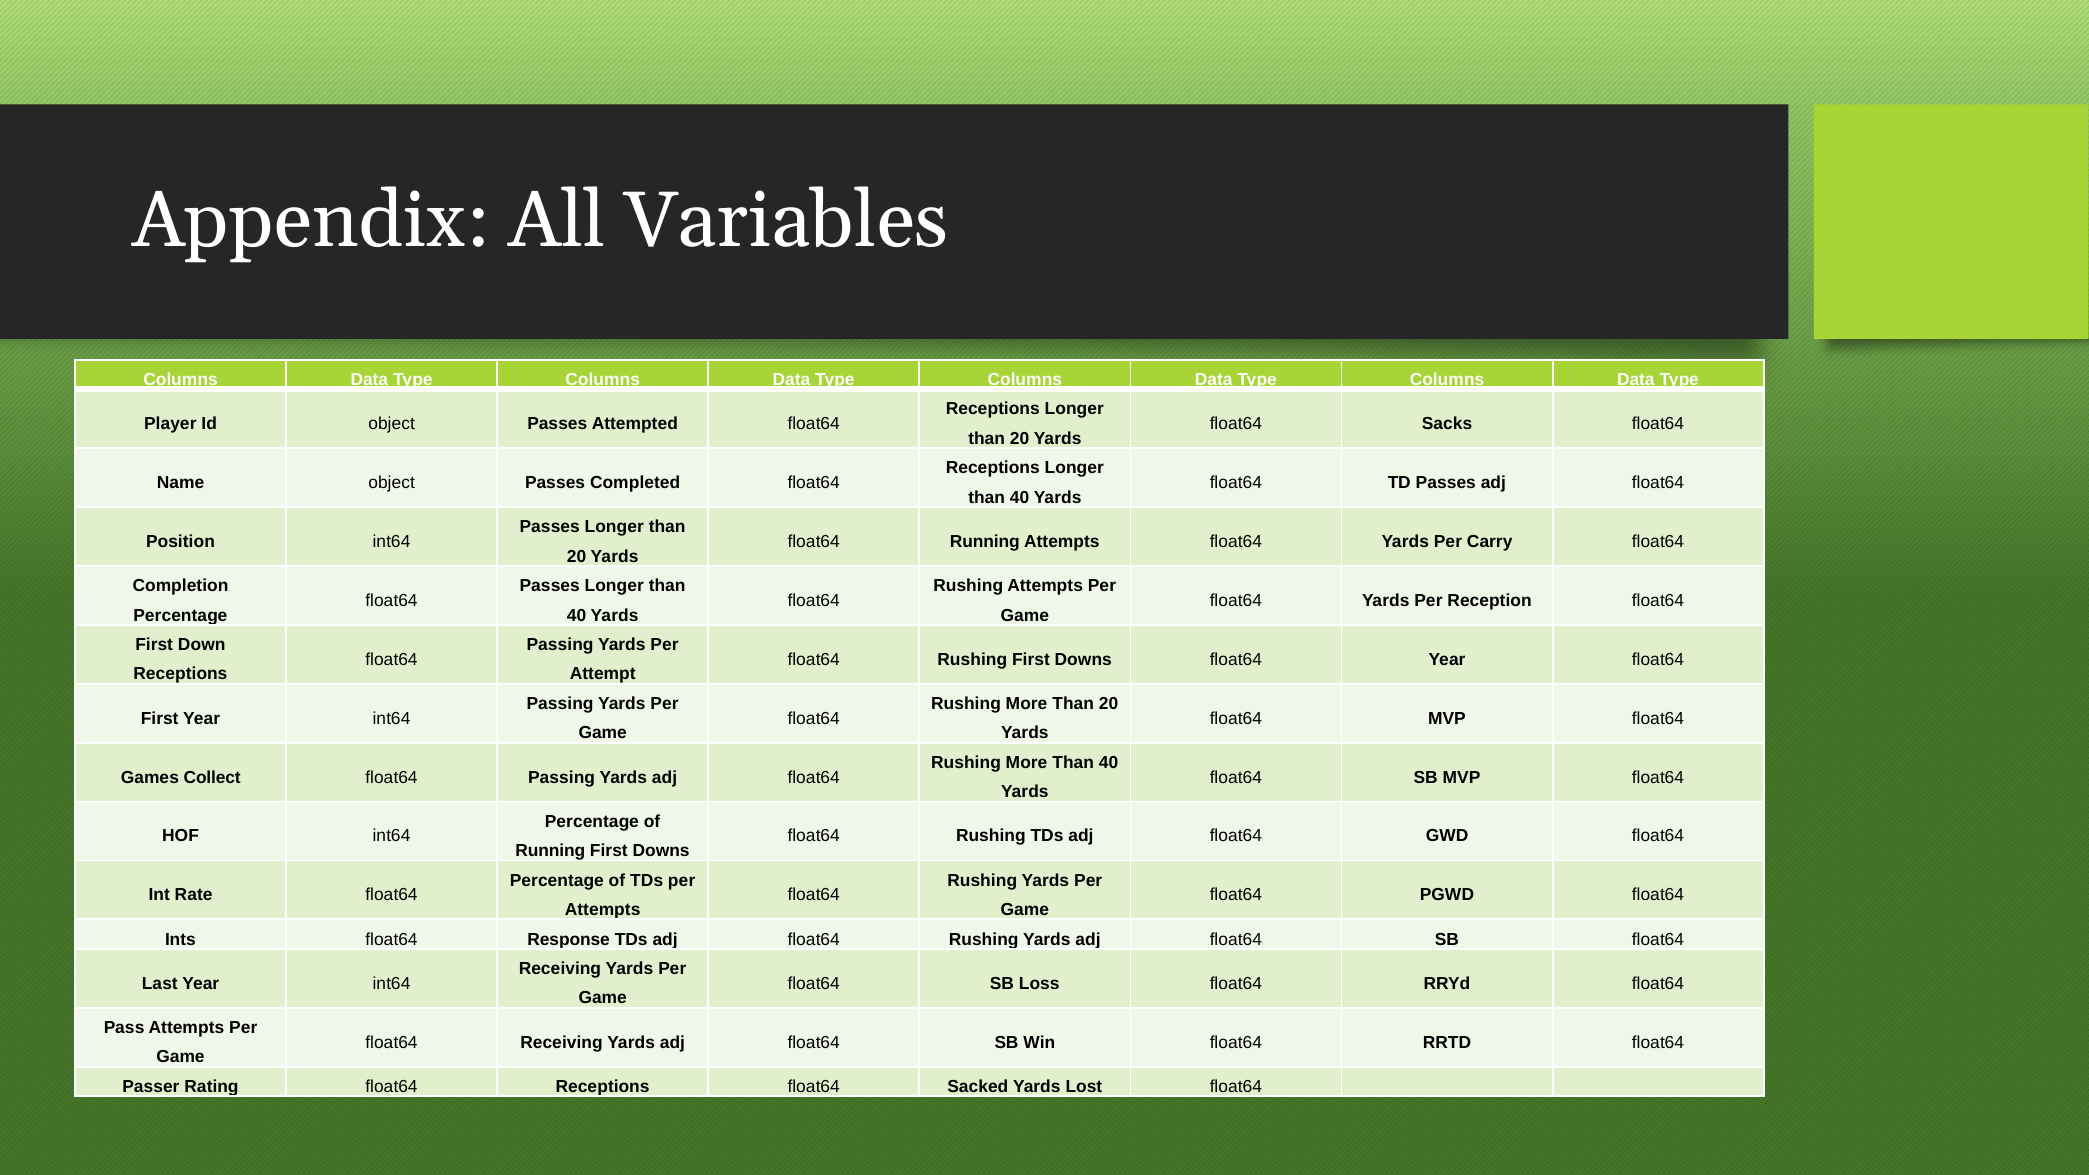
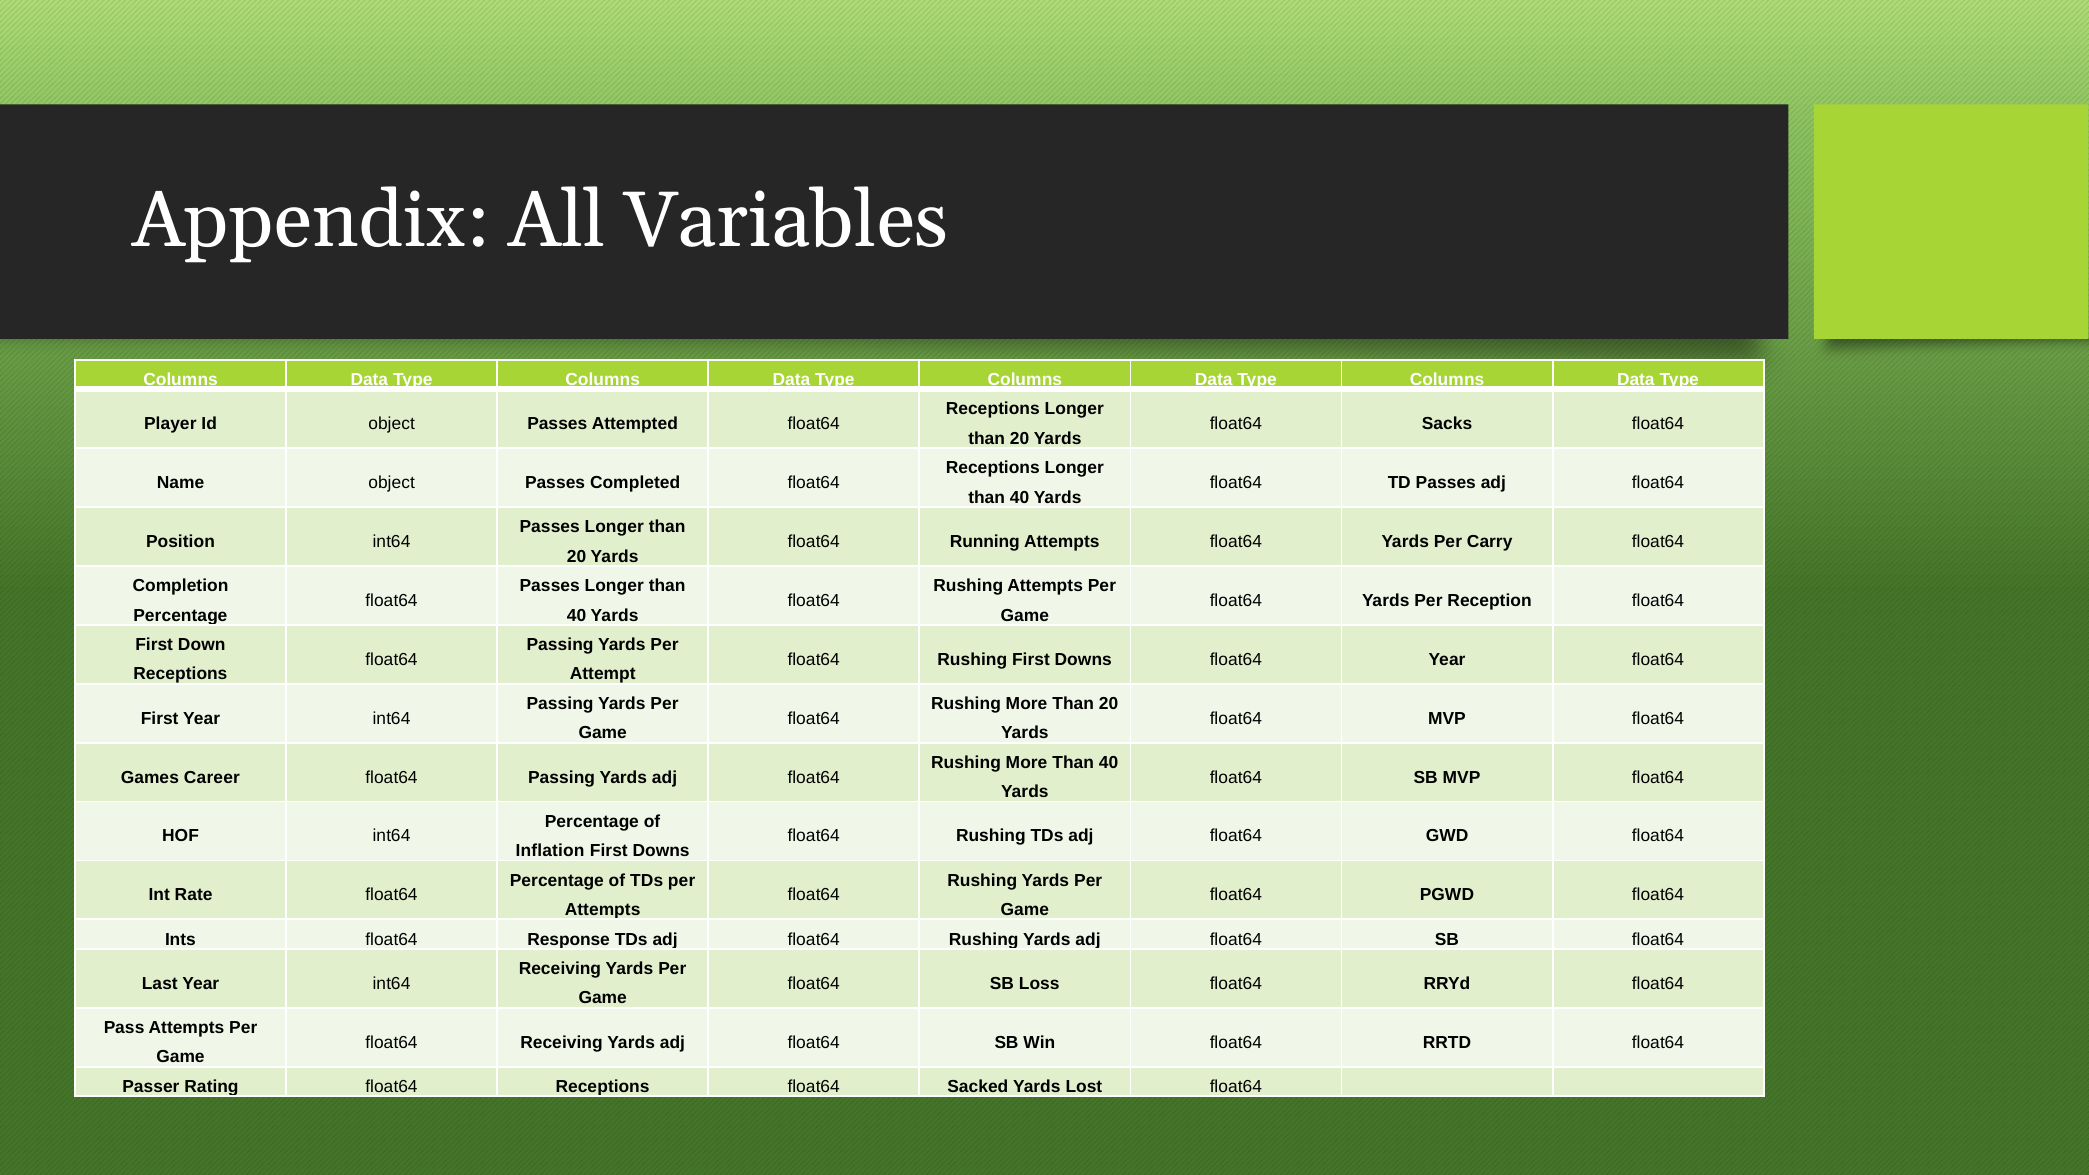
Collect: Collect -> Career
Running at (550, 851): Running -> Inflation
